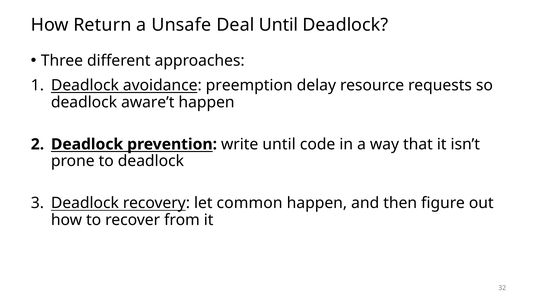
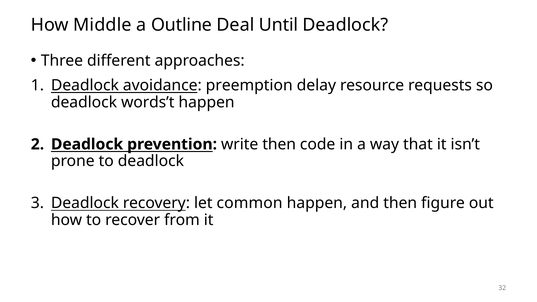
Return: Return -> Middle
Unsafe: Unsafe -> Outline
aware’t: aware’t -> words’t
write until: until -> then
